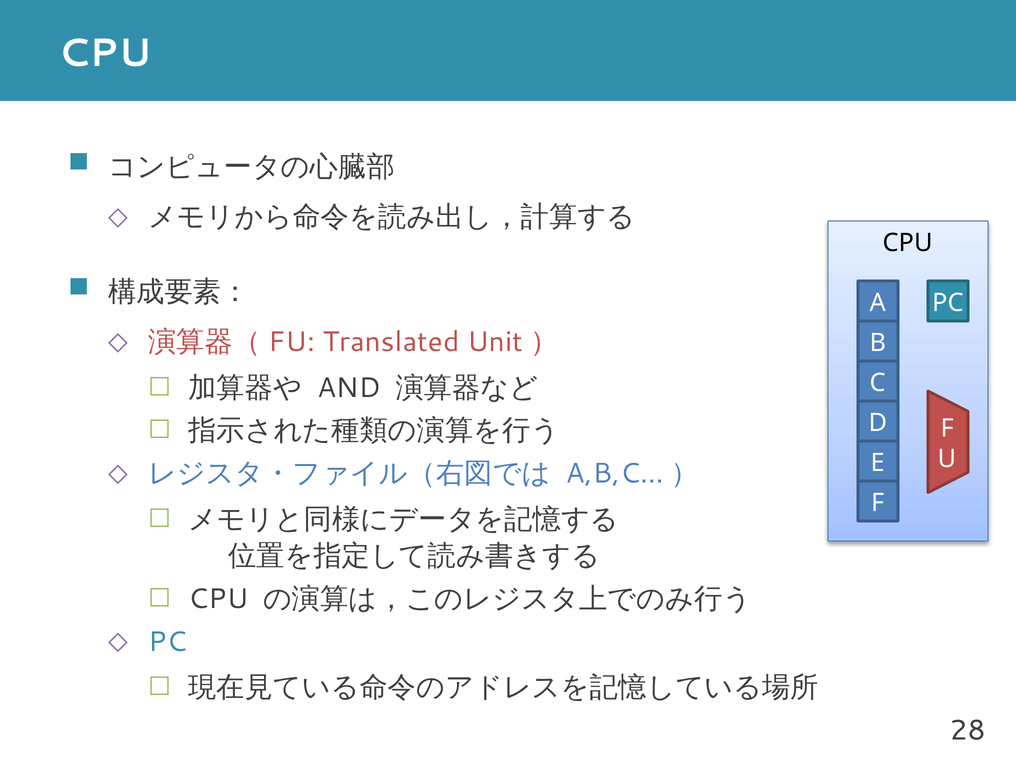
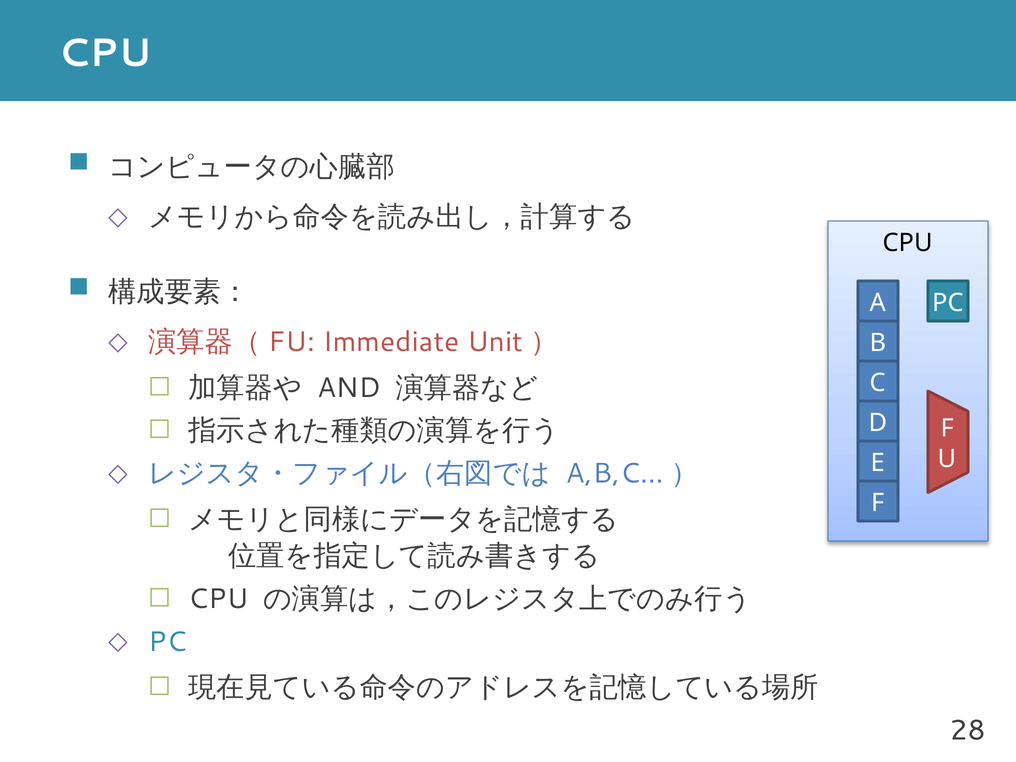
Translated: Translated -> Immediate
